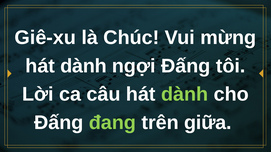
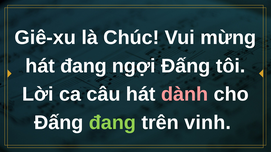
dành at (84, 66): dành -> đang
dành at (185, 95) colour: light green -> pink
giữa: giữa -> vinh
